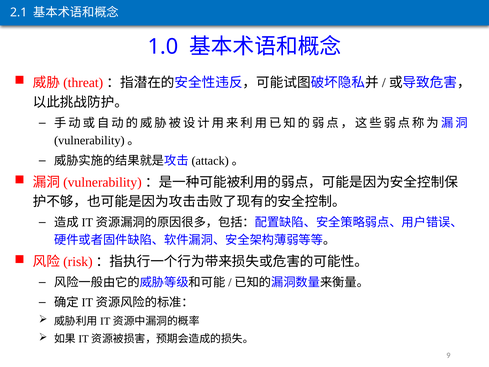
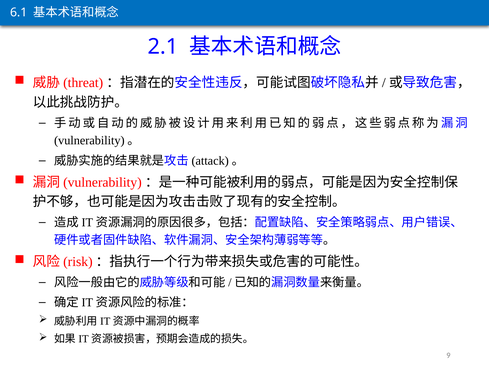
2.1: 2.1 -> 6.1
1.0: 1.0 -> 2.1
